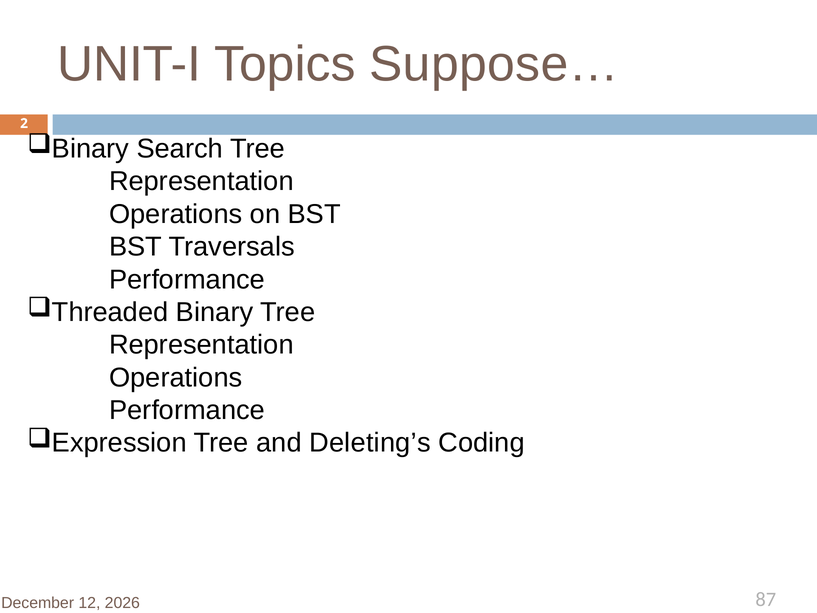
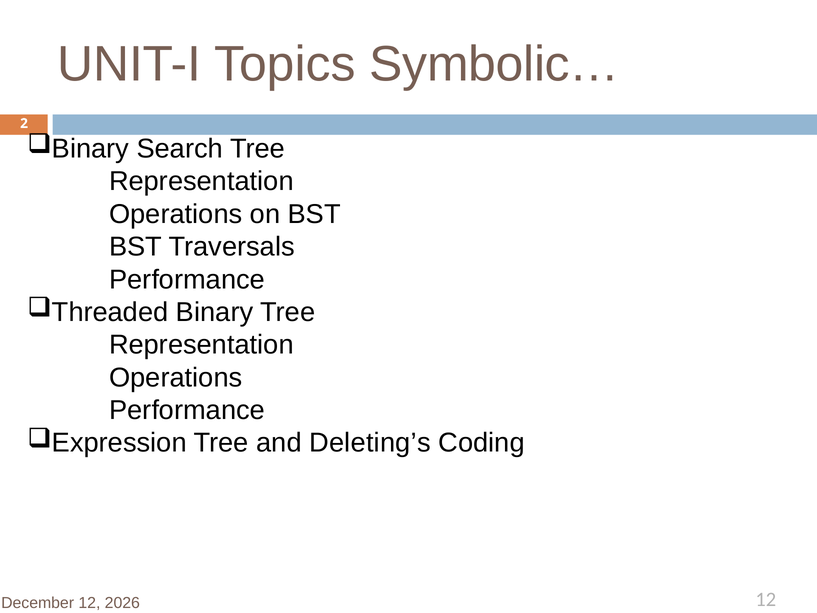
Suppose…: Suppose… -> Symbolic…
87 at (766, 599): 87 -> 12
